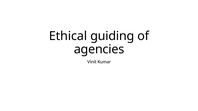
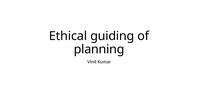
agencies: agencies -> planning
